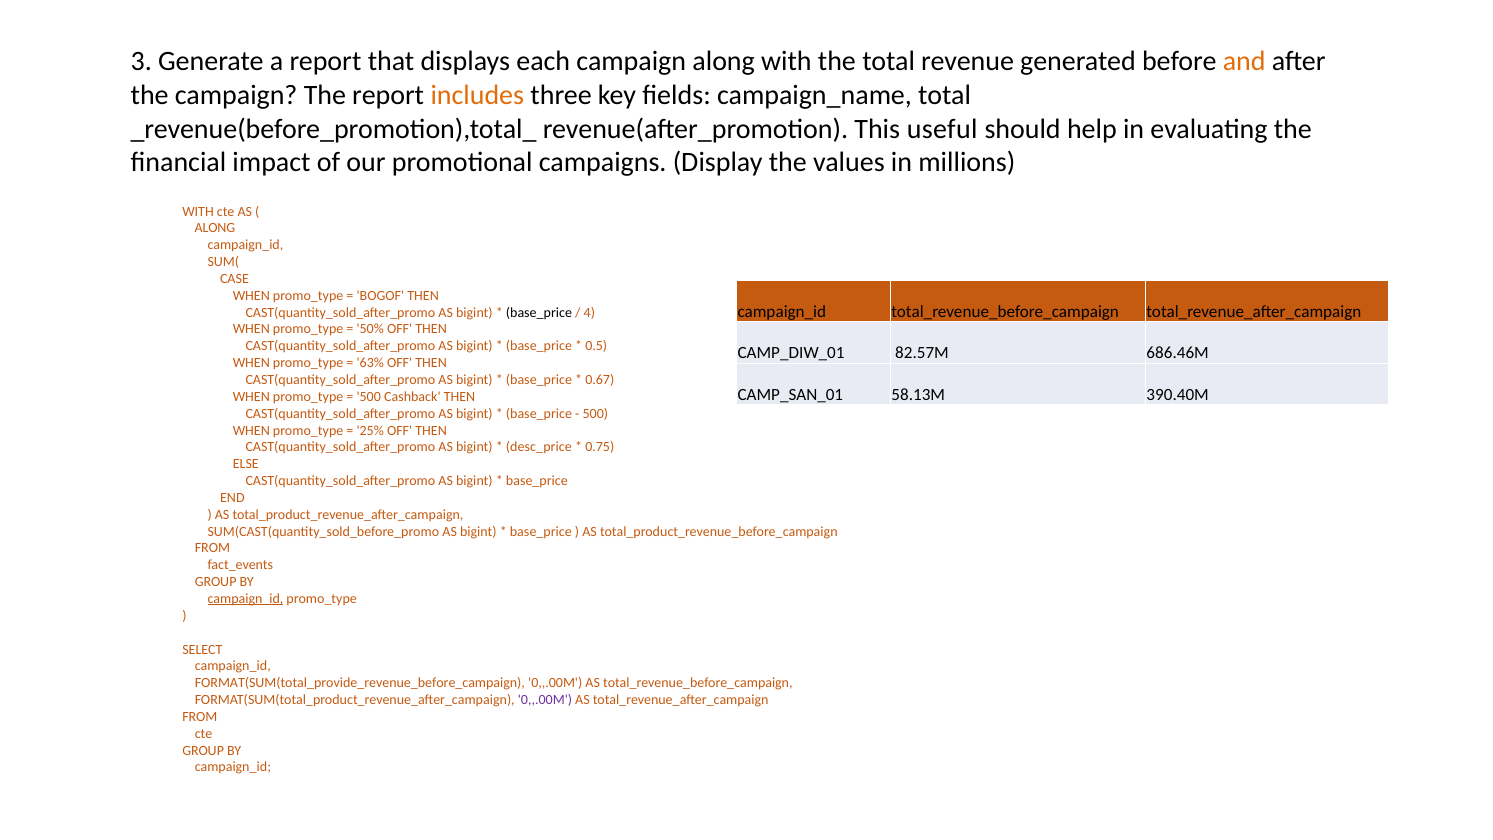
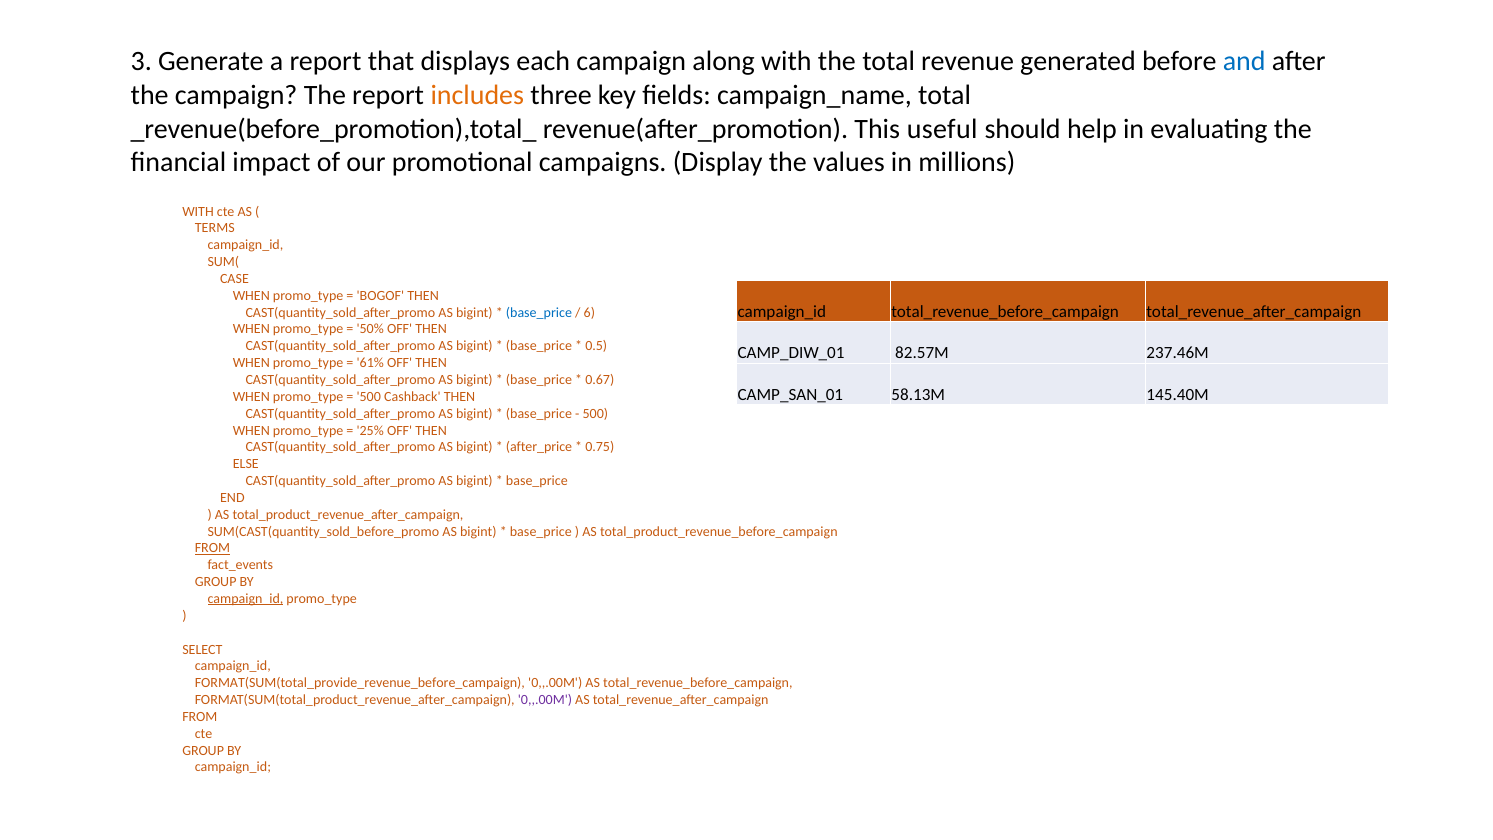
and colour: orange -> blue
ALONG at (215, 228): ALONG -> TERMS
base_price at (539, 312) colour: black -> blue
4: 4 -> 6
686.46M: 686.46M -> 237.46M
63%: 63% -> 61%
390.40M: 390.40M -> 145.40M
desc_price: desc_price -> after_price
FROM at (212, 548) underline: none -> present
